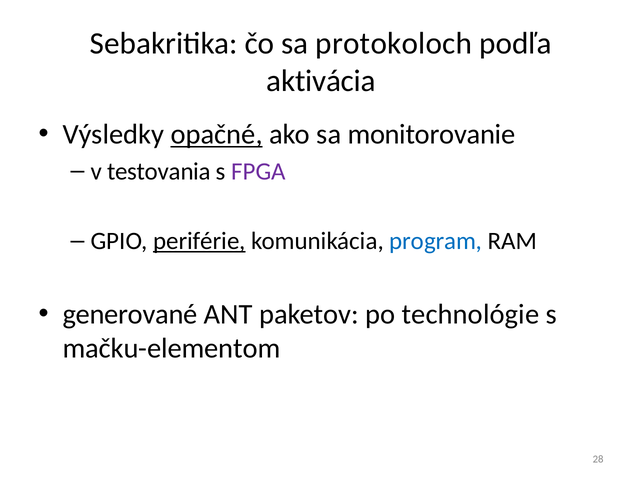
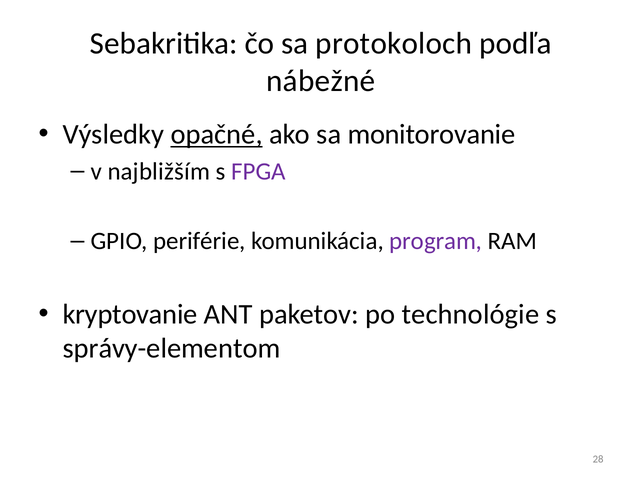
aktivácia: aktivácia -> nábežné
testovania: testovania -> najbližším
periférie underline: present -> none
program colour: blue -> purple
generované: generované -> kryptovanie
mačku-elementom: mačku-elementom -> správy-elementom
